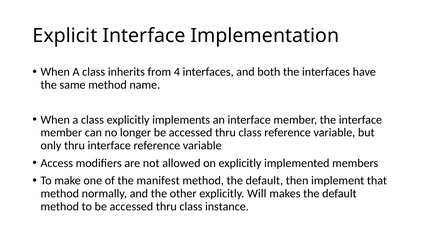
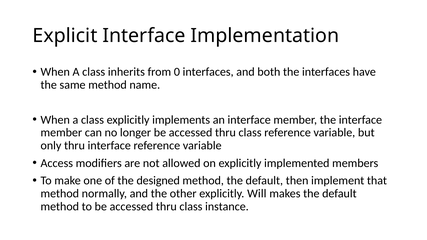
4: 4 -> 0
manifest: manifest -> designed
